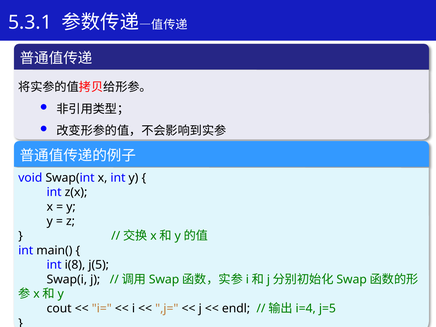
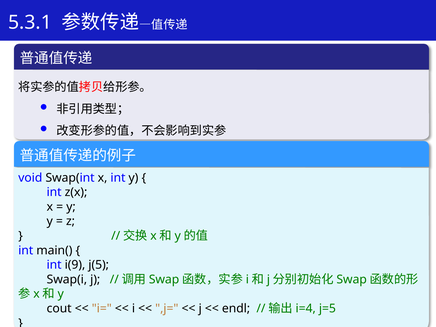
i(8: i(8 -> i(9
